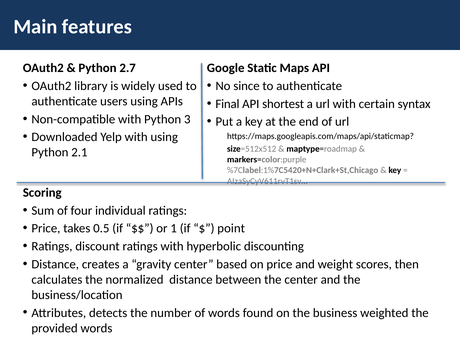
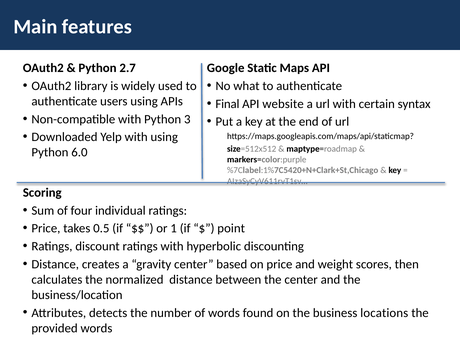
since: since -> what
shortest: shortest -> website
2.1: 2.1 -> 6.0
weighted: weighted -> locations
